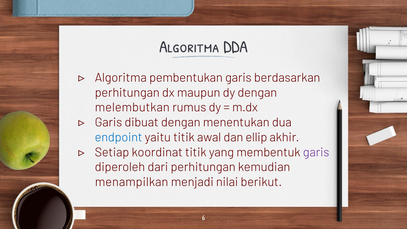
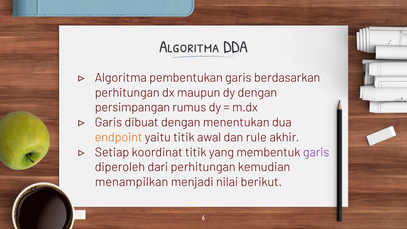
melembutkan: melembutkan -> persimpangan
endpoint colour: blue -> orange
ellip: ellip -> rule
